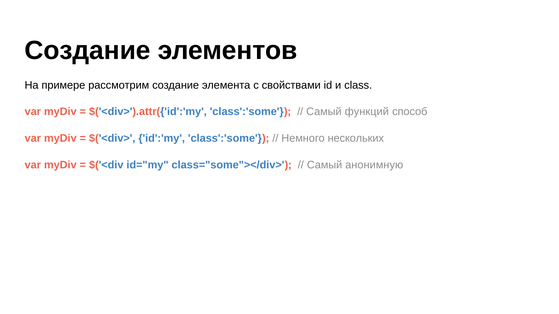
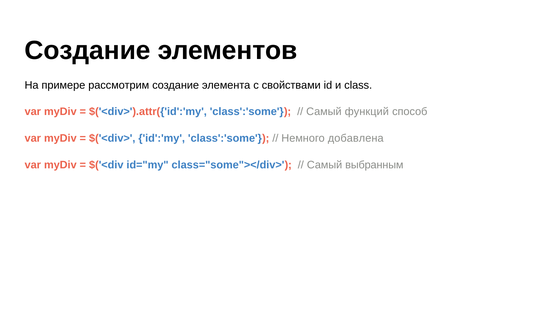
нескольких: нескольких -> добавлена
анонимную: анонимную -> выбранным
